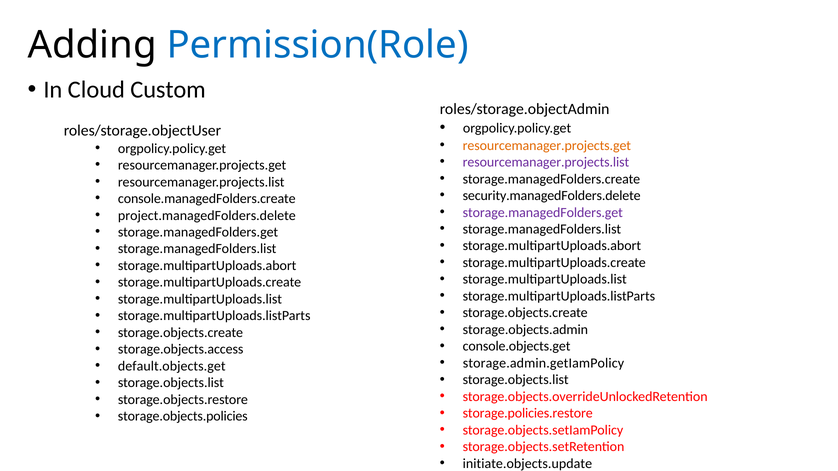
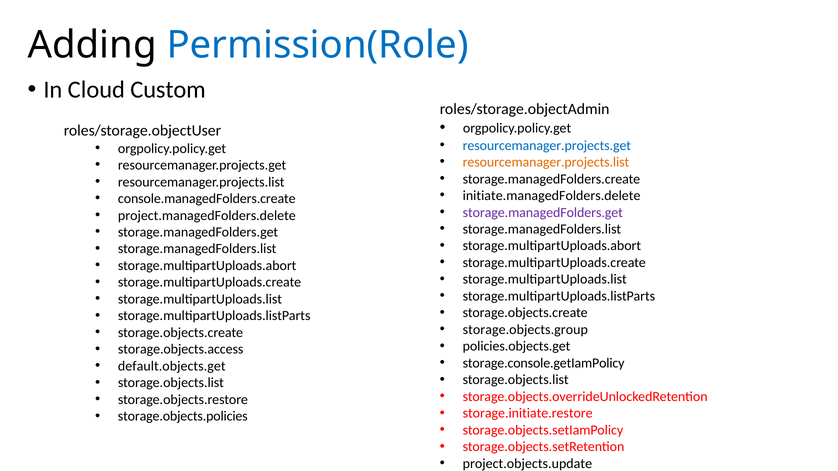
resourcemanager.projects.get at (547, 146) colour: orange -> blue
resourcemanager.projects.list at (546, 162) colour: purple -> orange
security.managedFolders.delete: security.managedFolders.delete -> initiate.managedFolders.delete
storage.objects.admin: storage.objects.admin -> storage.objects.group
console.objects.get: console.objects.get -> policies.objects.get
storage.admin.getIamPolicy: storage.admin.getIamPolicy -> storage.console.getIamPolicy
storage.policies.restore: storage.policies.restore -> storage.initiate.restore
initiate.objects.update: initiate.objects.update -> project.objects.update
